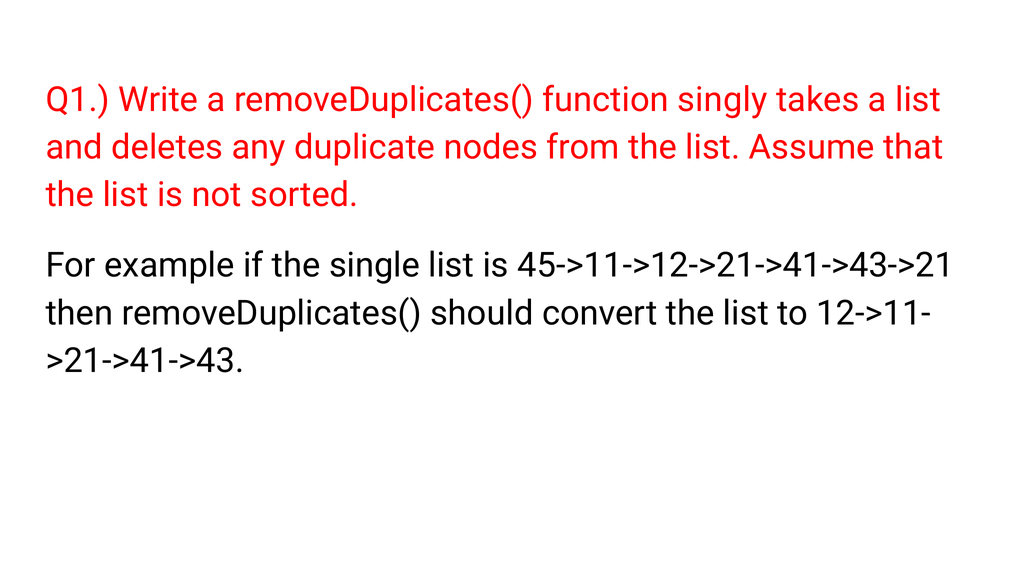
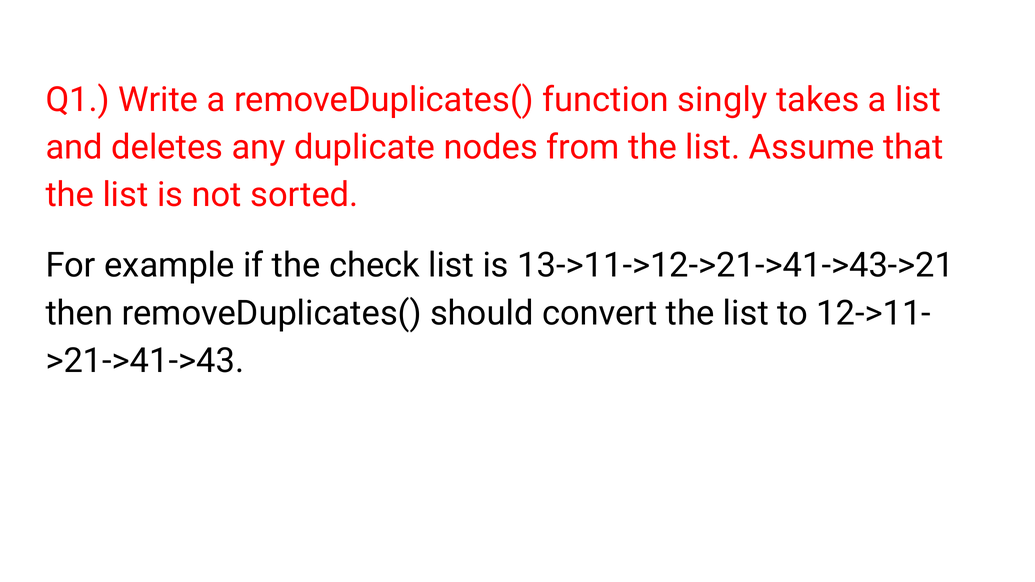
single: single -> check
45->11->12->21->41->43->21: 45->11->12->21->41->43->21 -> 13->11->12->21->41->43->21
